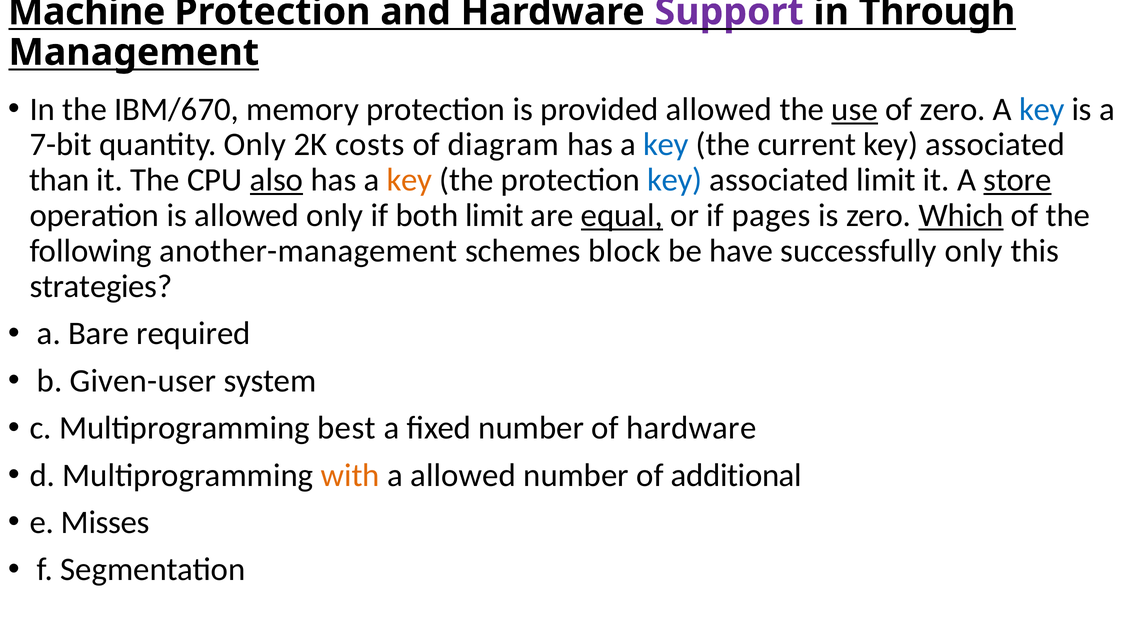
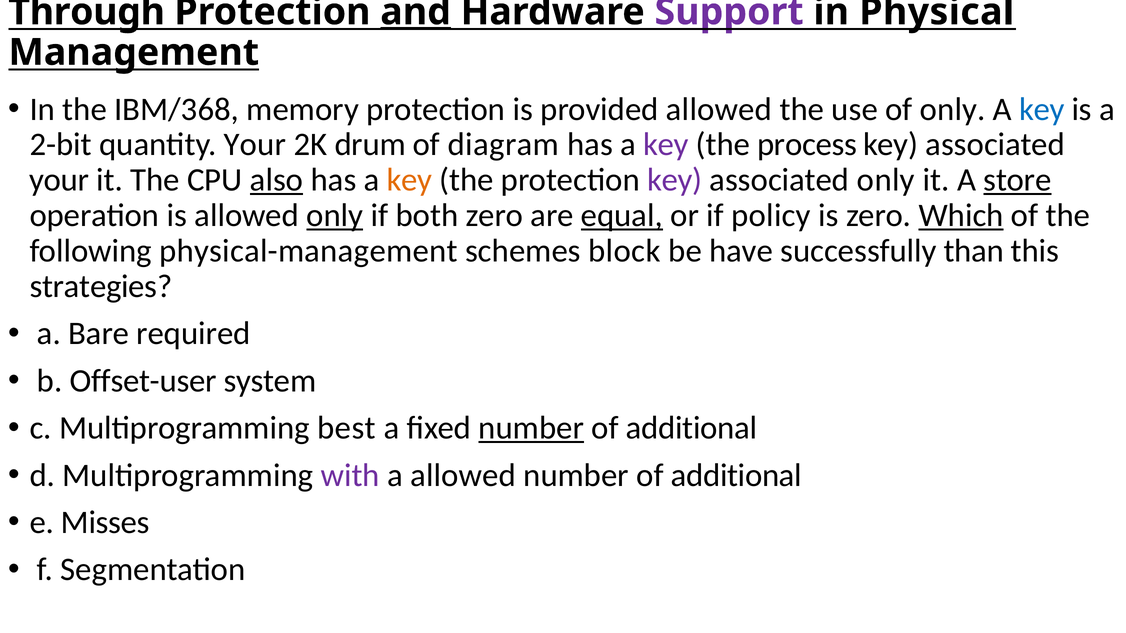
Machine: Machine -> Through
and underline: none -> present
Through: Through -> Physical
IBM/670: IBM/670 -> IBM/368
use underline: present -> none
of zero: zero -> only
7-bit: 7-bit -> 2-bit
quantity Only: Only -> Your
costs: costs -> drum
key at (666, 145) colour: blue -> purple
current: current -> process
than at (59, 180): than -> your
key at (675, 180) colour: blue -> purple
associated limit: limit -> only
only at (335, 216) underline: none -> present
both limit: limit -> zero
pages: pages -> policy
another-management: another-management -> physical-management
successfully only: only -> than
Given-user: Given-user -> Offset-user
number at (531, 428) underline: none -> present
hardware at (691, 428): hardware -> additional
with colour: orange -> purple
